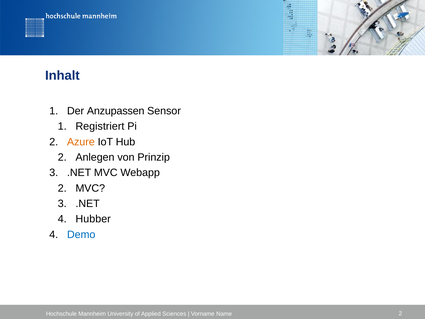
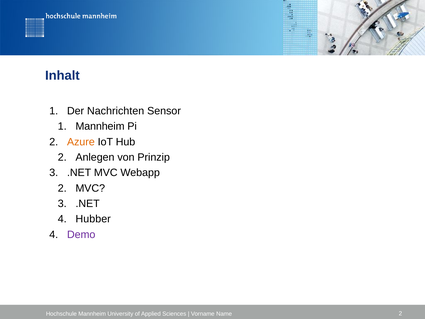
Anzupassen: Anzupassen -> Nachrichten
Registriert at (100, 126): Registriert -> Mannheim
Demo colour: blue -> purple
